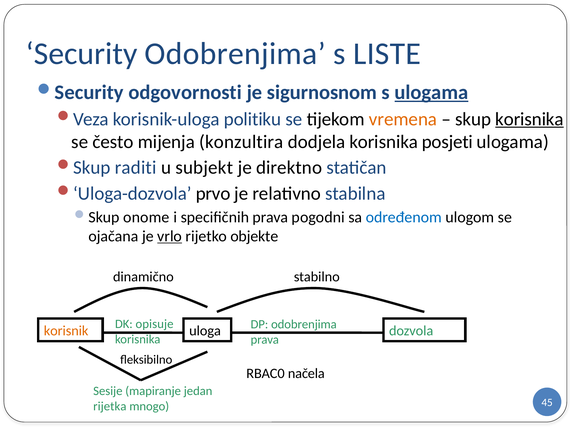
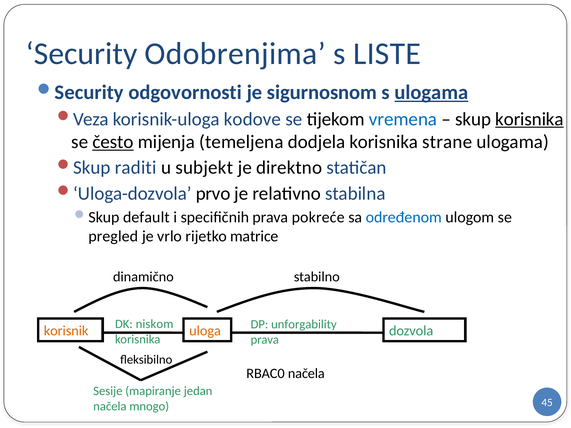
politiku: politiku -> kodove
vremena colour: orange -> blue
često underline: none -> present
konzultira: konzultira -> temeljena
posjeti: posjeti -> strane
onome: onome -> default
pogodni: pogodni -> pokreće
ojačana: ojačana -> pregled
vrlo underline: present -> none
objekte: objekte -> matrice
opisuje: opisuje -> niskom
DP odobrenjima: odobrenjima -> unforgability
uloga colour: black -> orange
rijetka at (110, 406): rijetka -> načela
